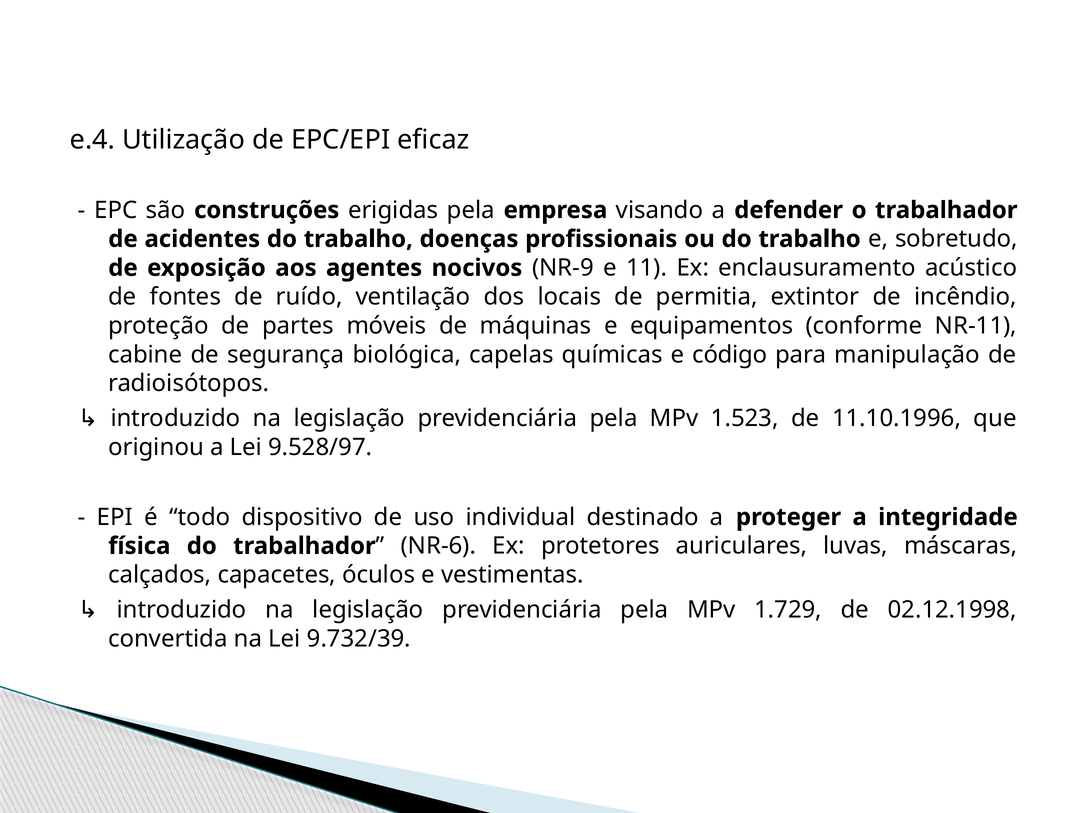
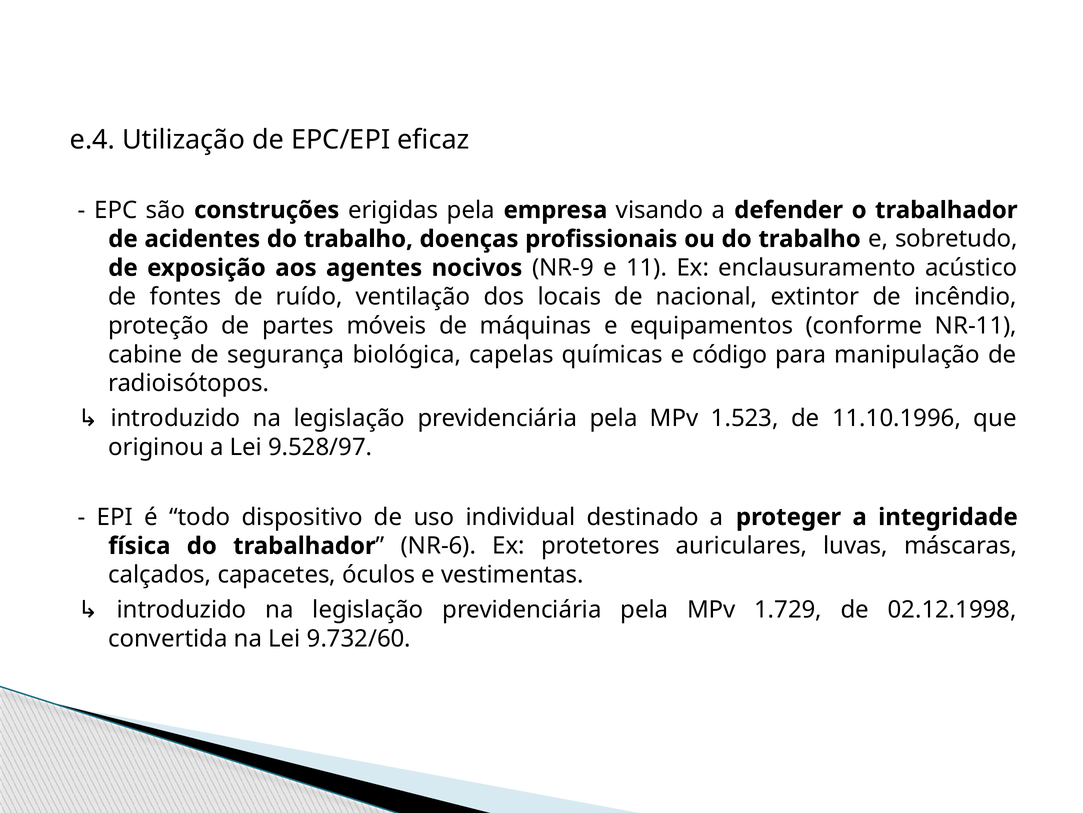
permitia: permitia -> nacional
9.732/39: 9.732/39 -> 9.732/60
